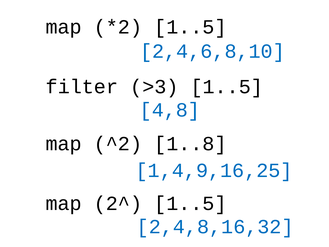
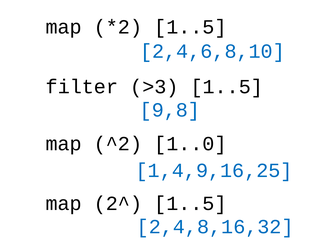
4,8: 4,8 -> 9,8
1..8: 1..8 -> 1..0
